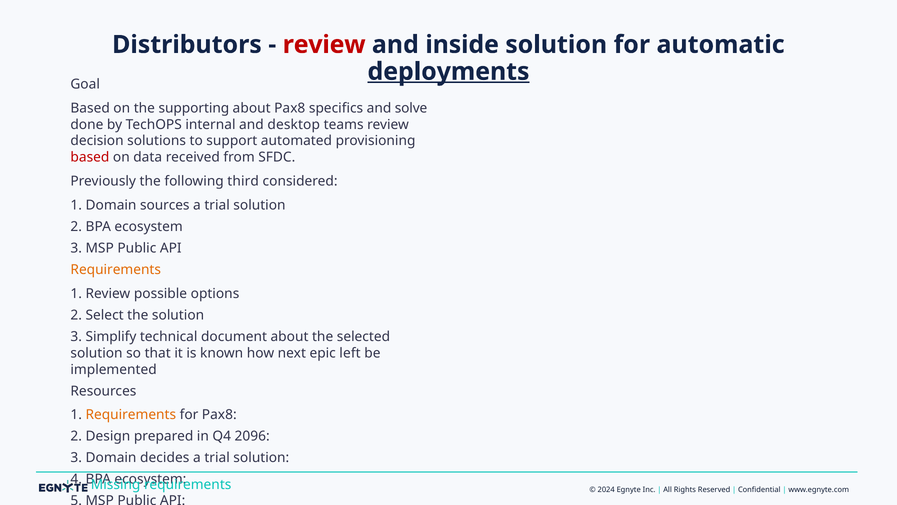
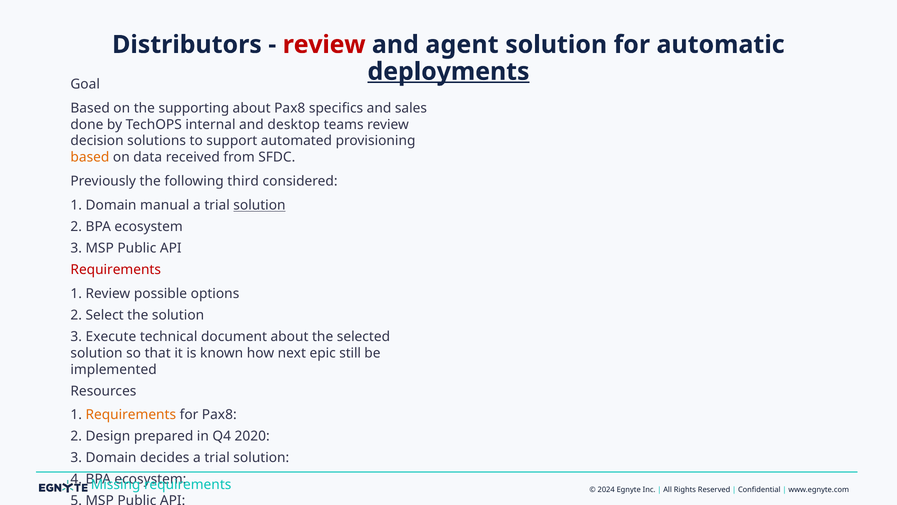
inside: inside -> agent
solve: solve -> sales
based at (90, 157) colour: red -> orange
sources: sources -> manual
solution at (259, 205) underline: none -> present
Requirements at (116, 269) colour: orange -> red
Simplify: Simplify -> Execute
left: left -> still
2096: 2096 -> 2020
